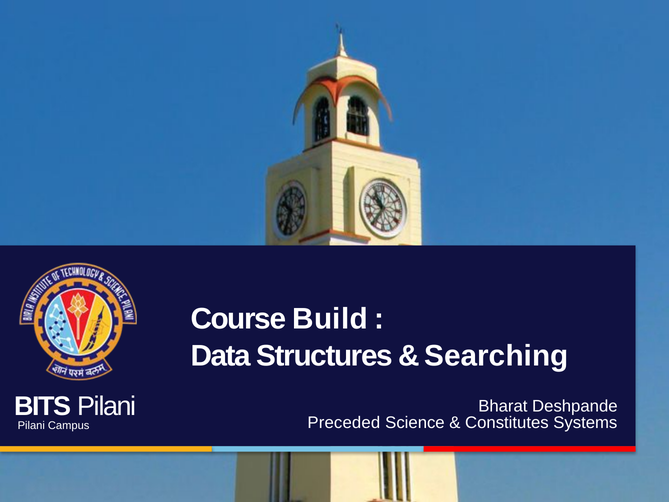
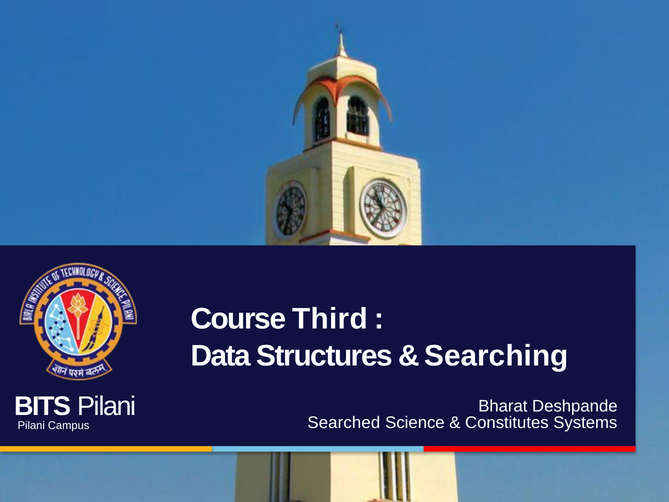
Build: Build -> Third
Preceded: Preceded -> Searched
